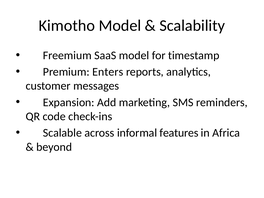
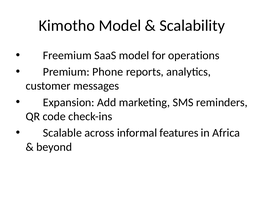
timestamp: timestamp -> operations
Enters: Enters -> Phone
